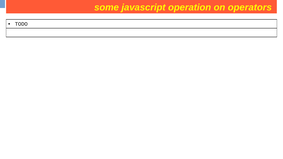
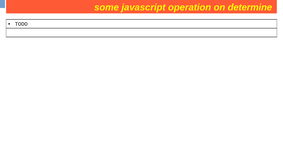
operators: operators -> determine
